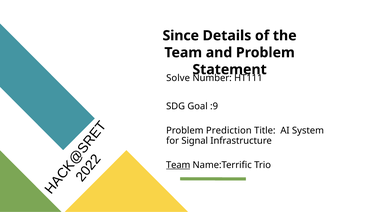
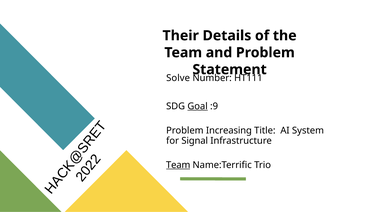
Since: Since -> Their
Goal underline: none -> present
Prediction: Prediction -> Increasing
